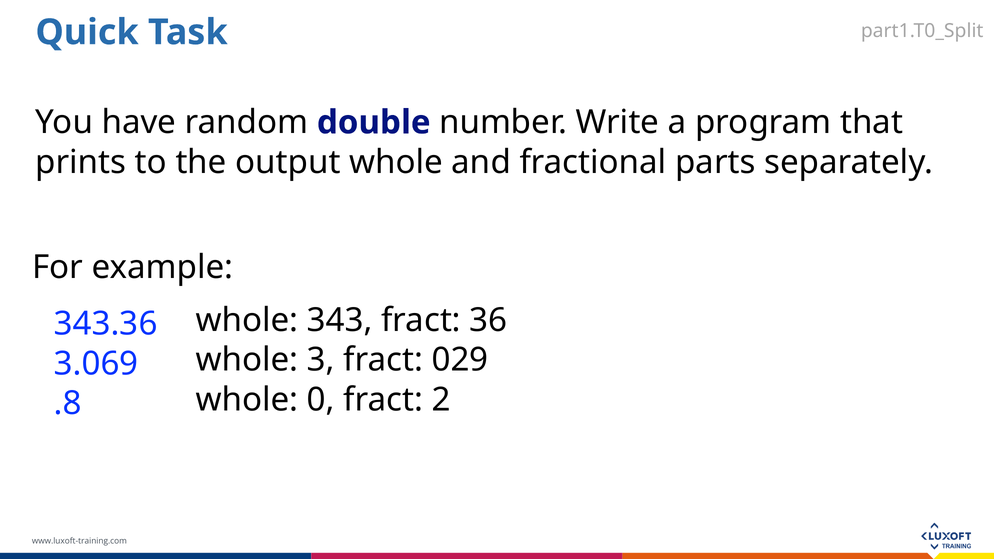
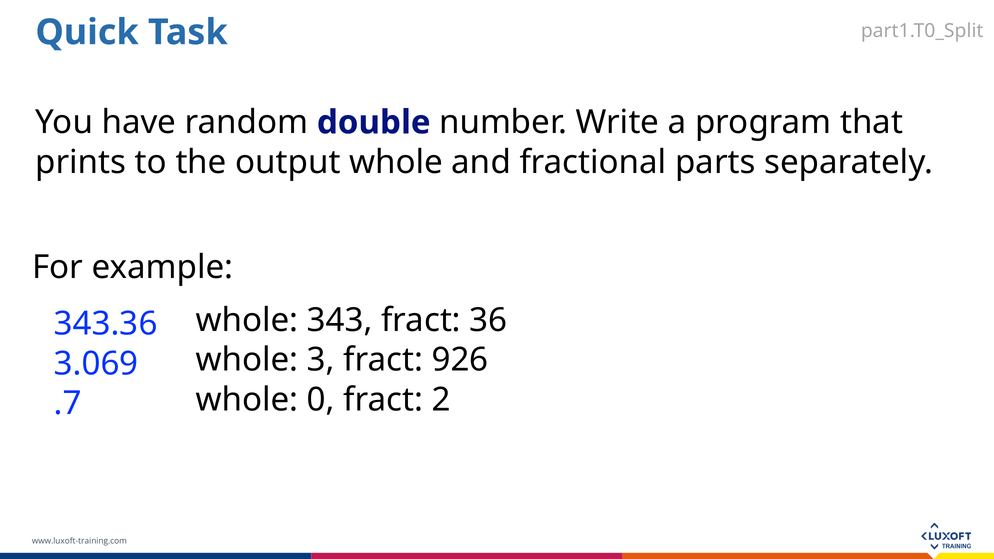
029: 029 -> 926
.8: .8 -> .7
